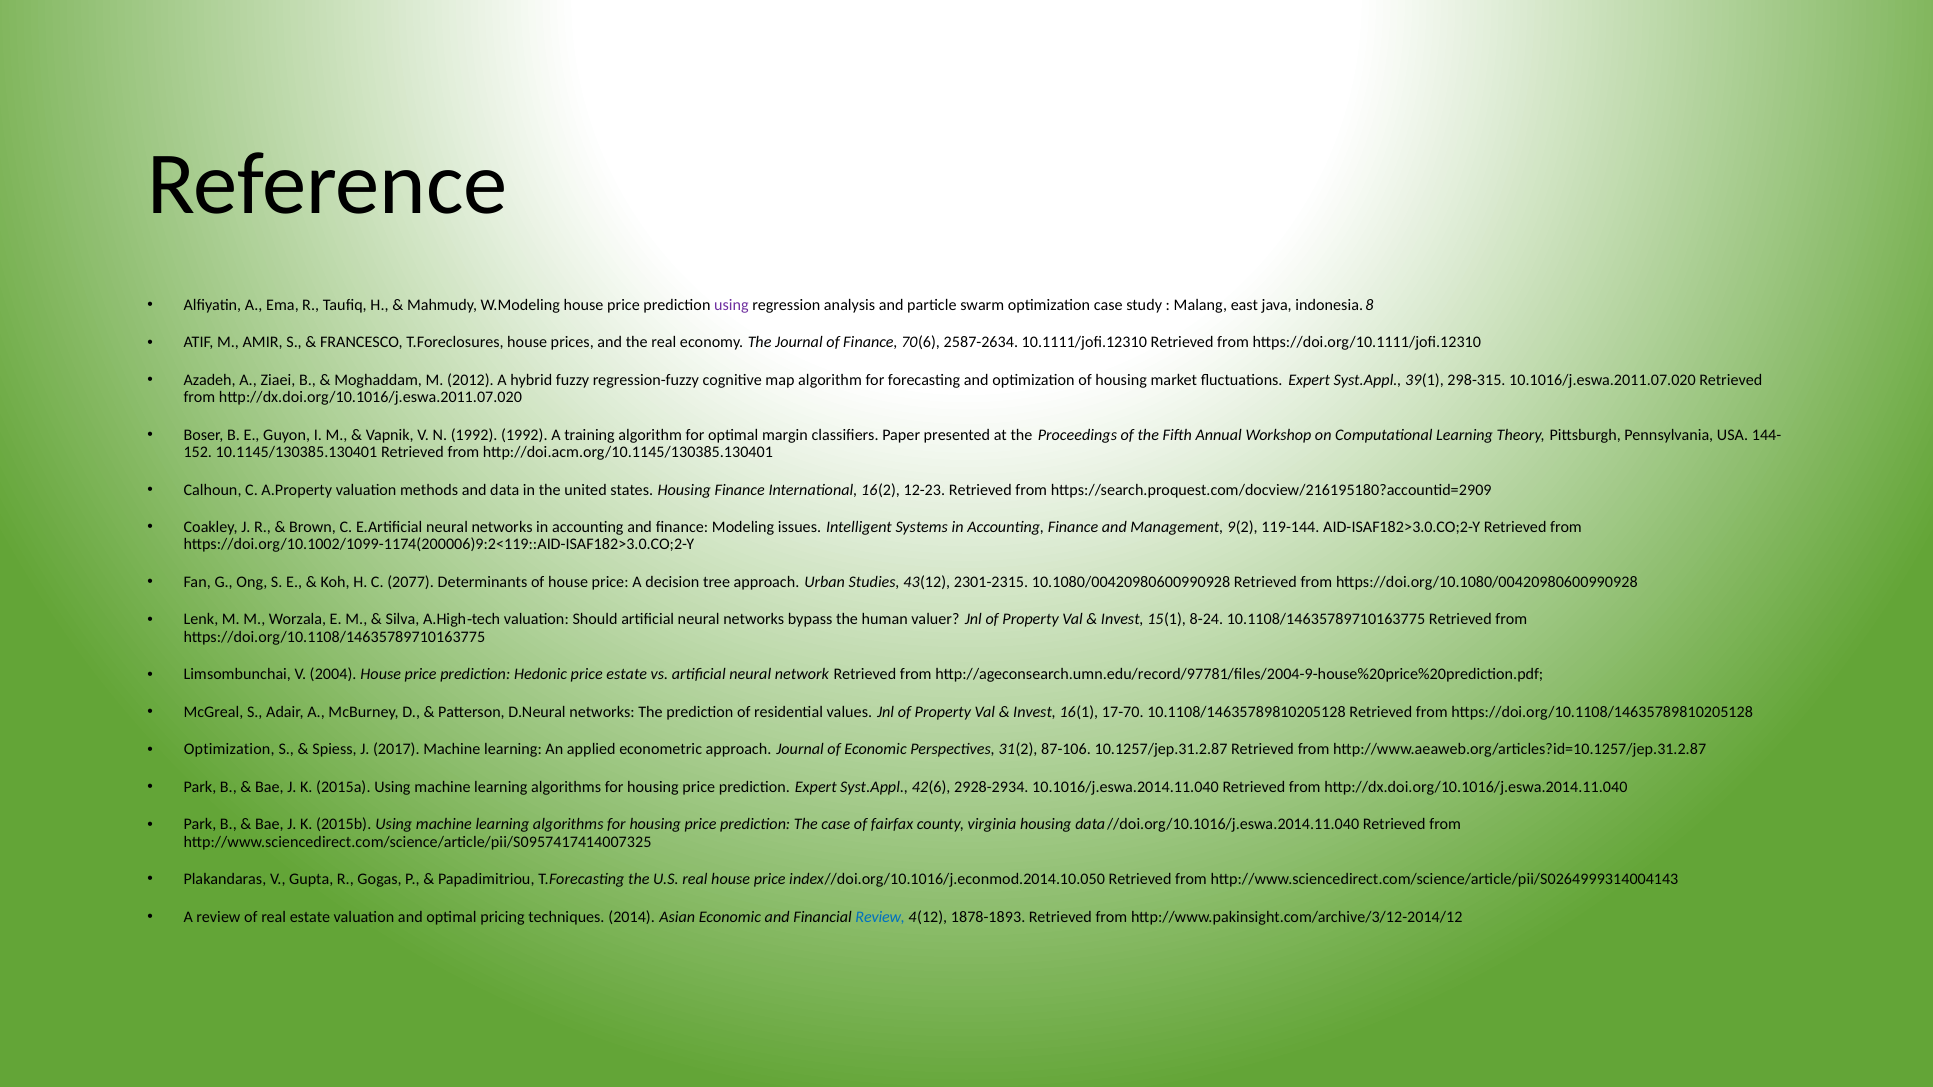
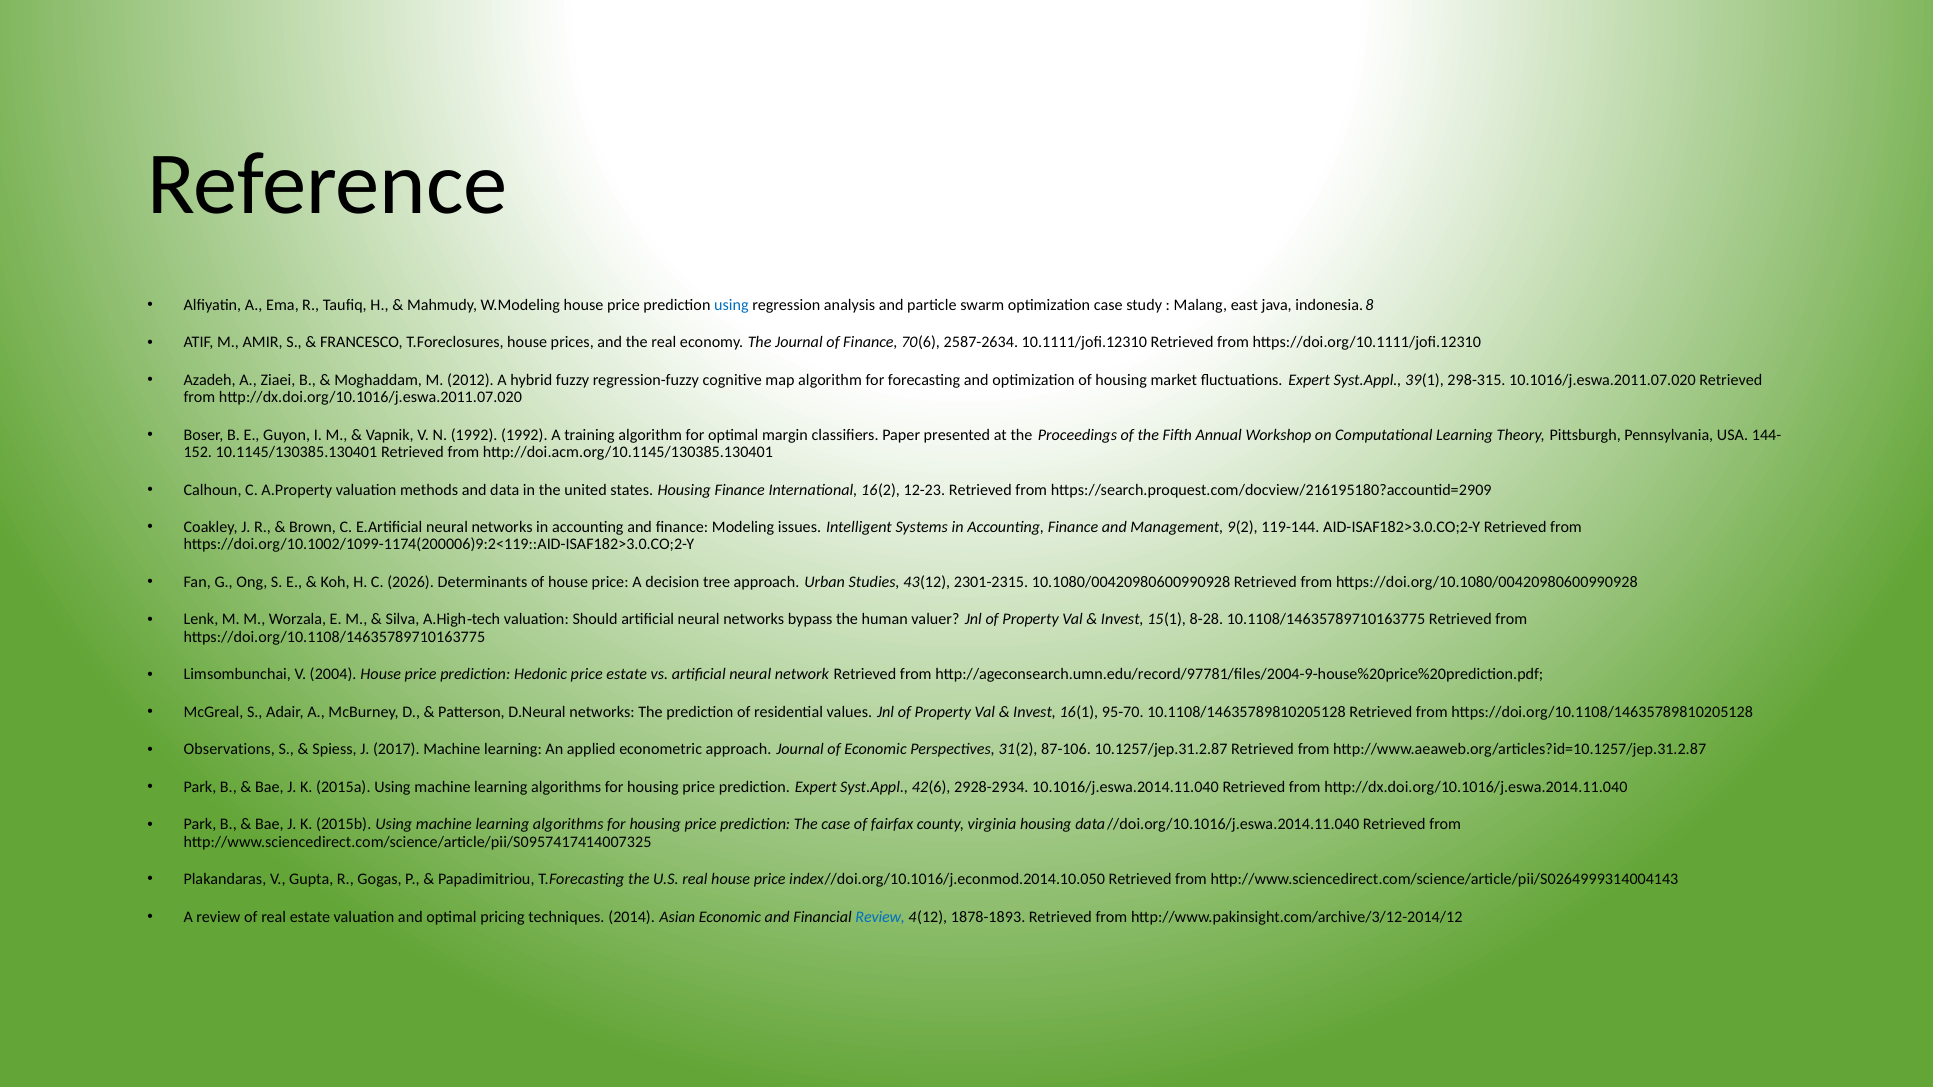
using at (731, 305) colour: purple -> blue
2077: 2077 -> 2026
8-24: 8-24 -> 8-28
17-70: 17-70 -> 95-70
Optimization at (229, 750): Optimization -> Observations
